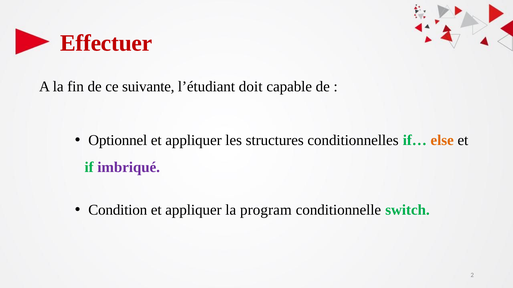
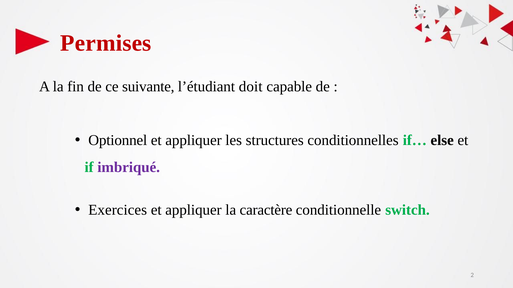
Effectuer: Effectuer -> Permises
else colour: orange -> black
Condition: Condition -> Exercices
program: program -> caractère
